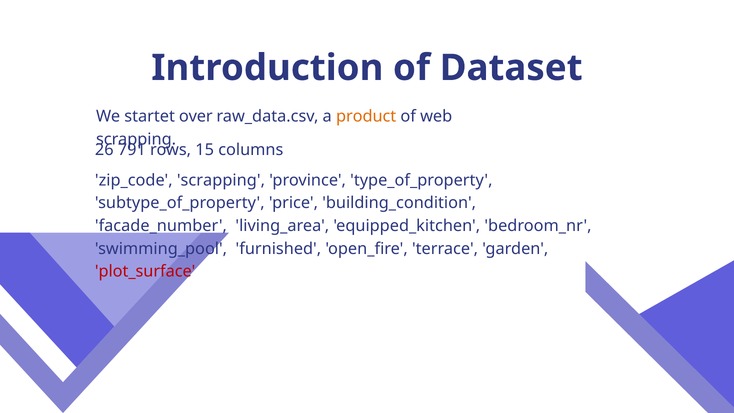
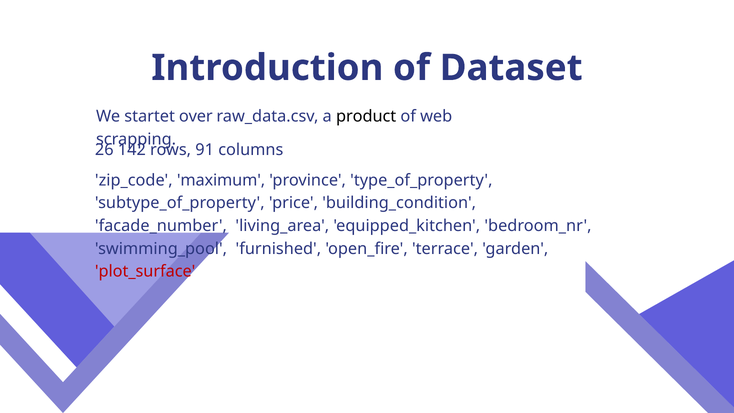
product colour: orange -> black
791: 791 -> 142
15: 15 -> 91
zip_code scrapping: scrapping -> maximum
